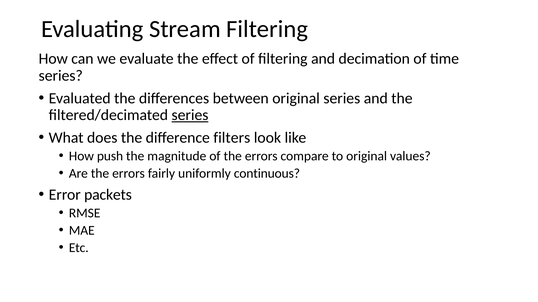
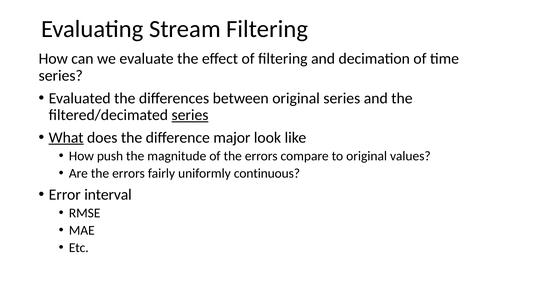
What underline: none -> present
filters: filters -> major
packets: packets -> interval
